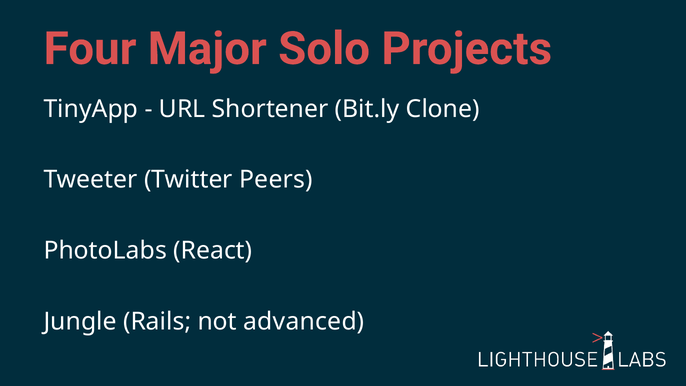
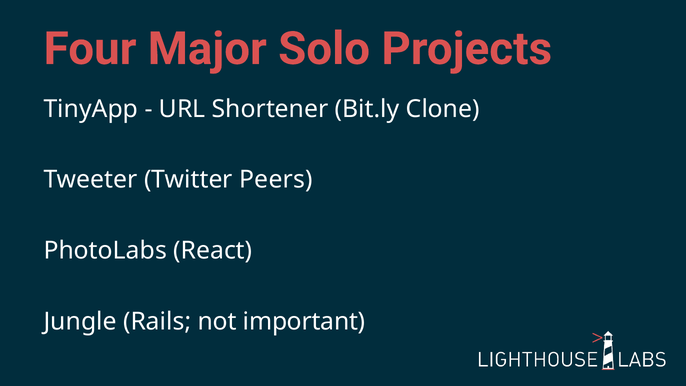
advanced: advanced -> important
